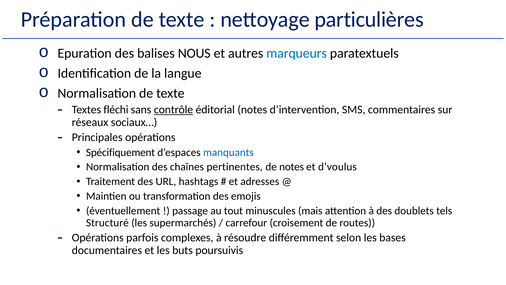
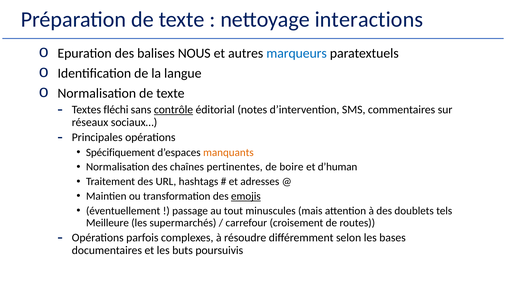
particulières: particulières -> interactions
manquants colour: blue -> orange
de notes: notes -> boire
d’voulus: d’voulus -> d’human
emojis underline: none -> present
Structuré: Structuré -> Meilleure
